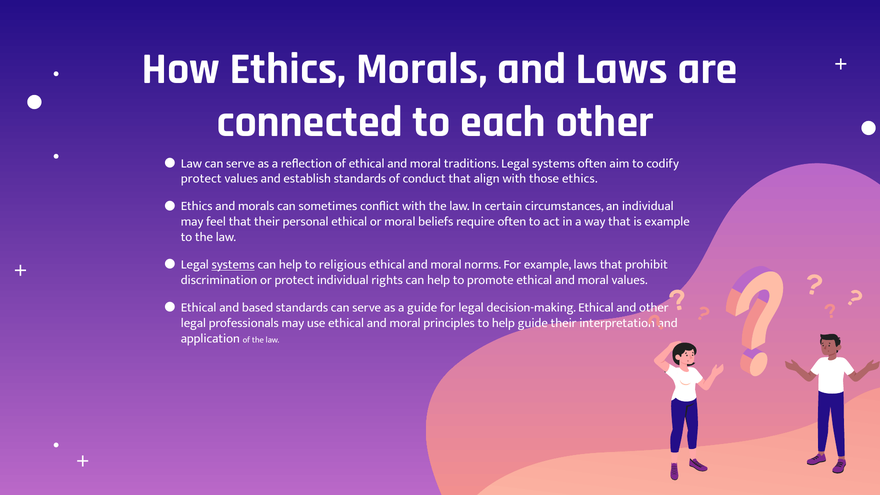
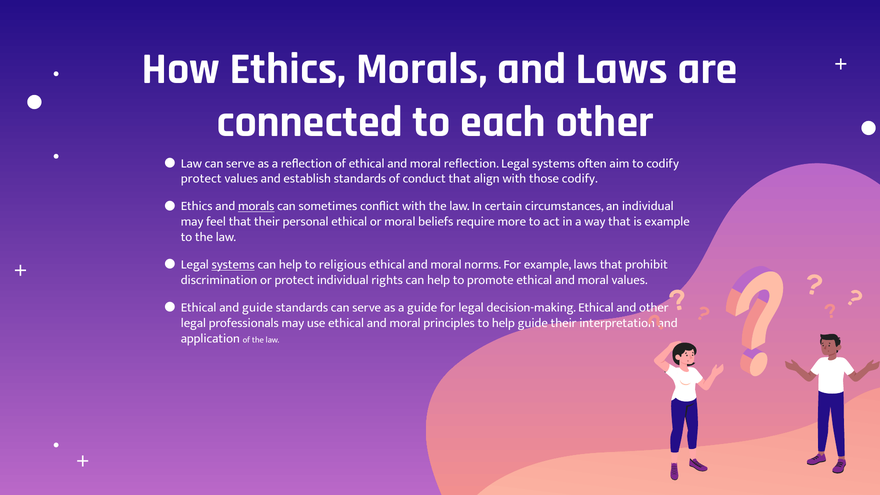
moral traditions: traditions -> reflection
those ethics: ethics -> codify
morals at (256, 206) underline: none -> present
require often: often -> more
and based: based -> guide
